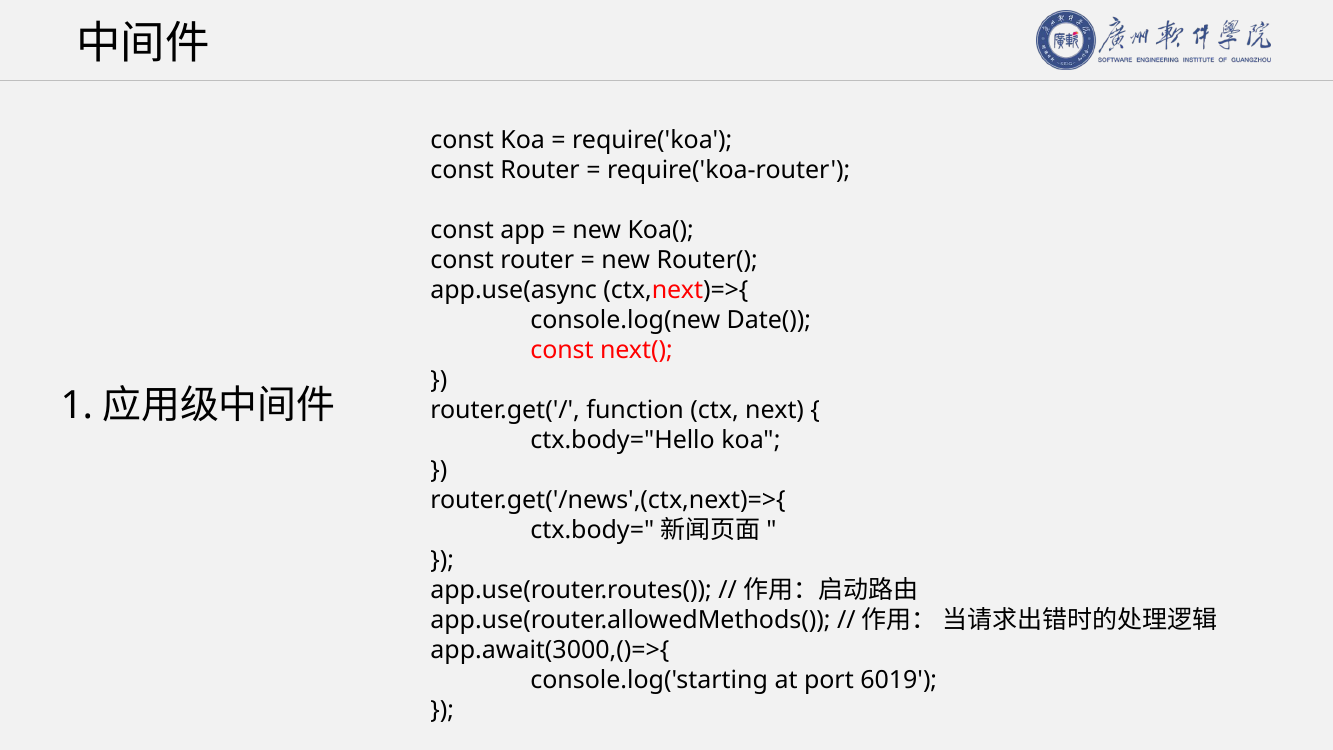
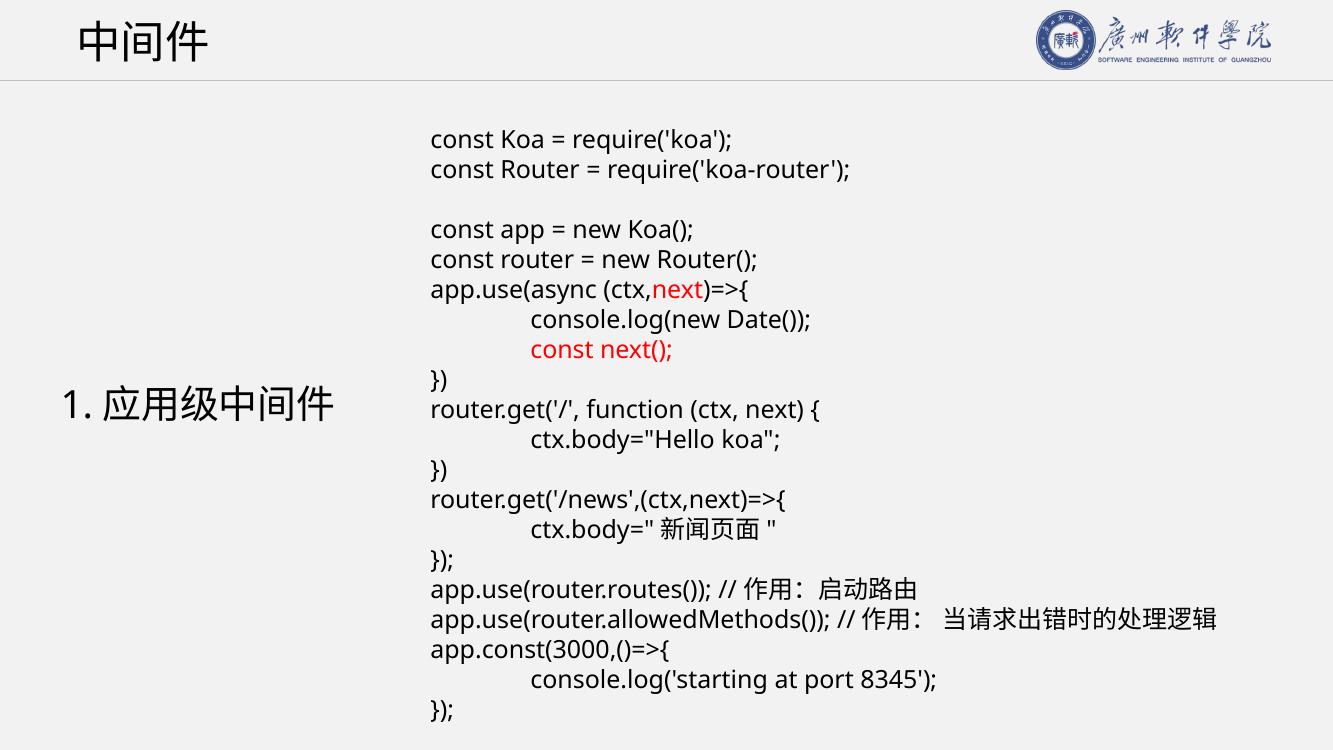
app.await(3000,()=>{: app.await(3000,()=>{ -> app.const(3000,()=>{
6019: 6019 -> 8345
